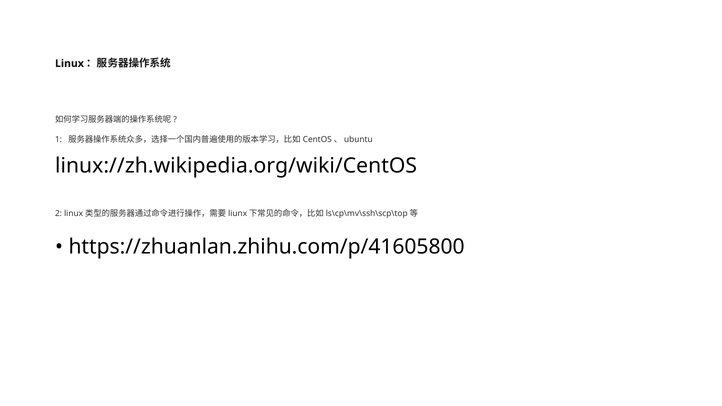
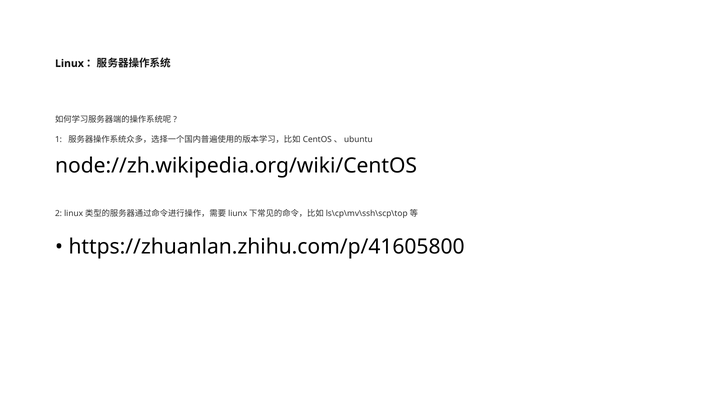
linux://zh.wikipedia.org/wiki/CentOS: linux://zh.wikipedia.org/wiki/CentOS -> node://zh.wikipedia.org/wiki/CentOS
